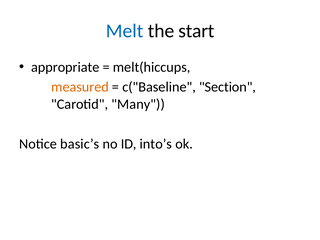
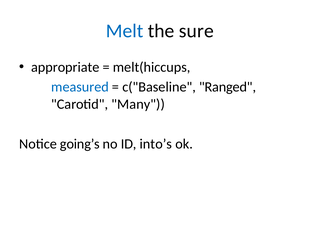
start: start -> sure
measured colour: orange -> blue
Section: Section -> Ranged
basic’s: basic’s -> going’s
